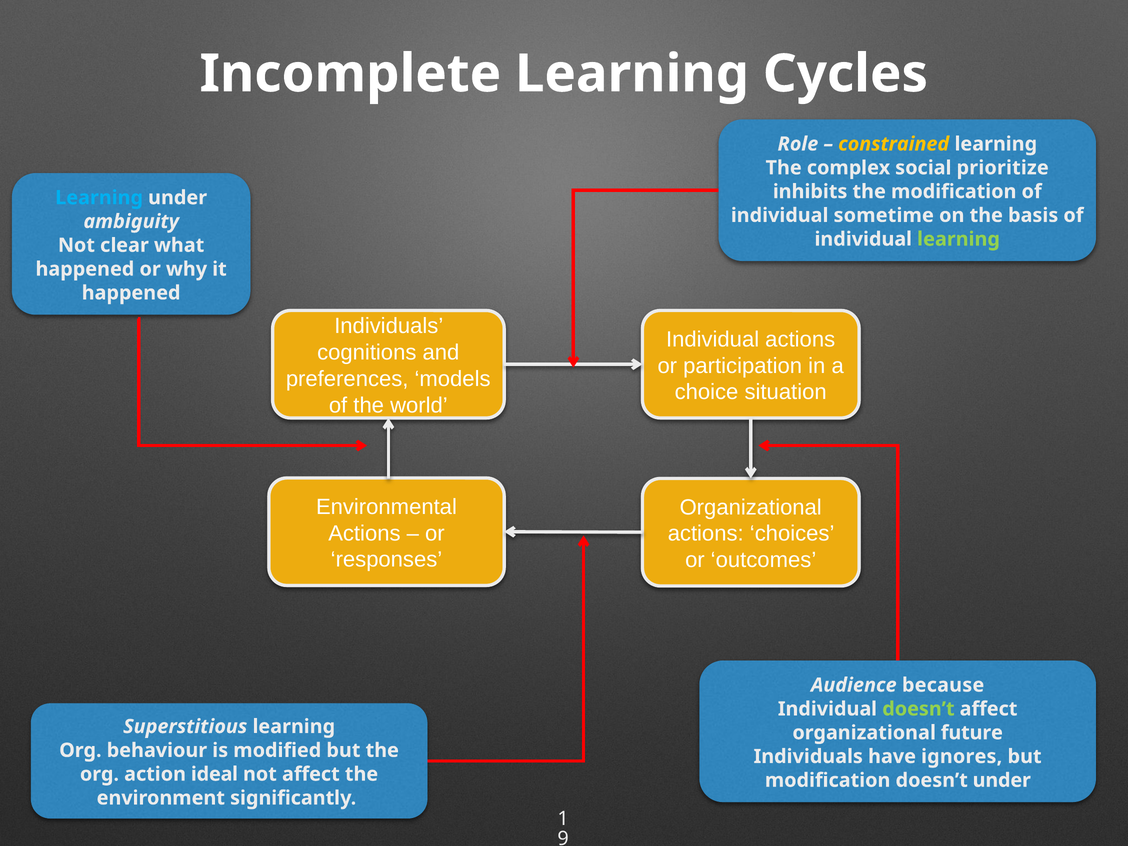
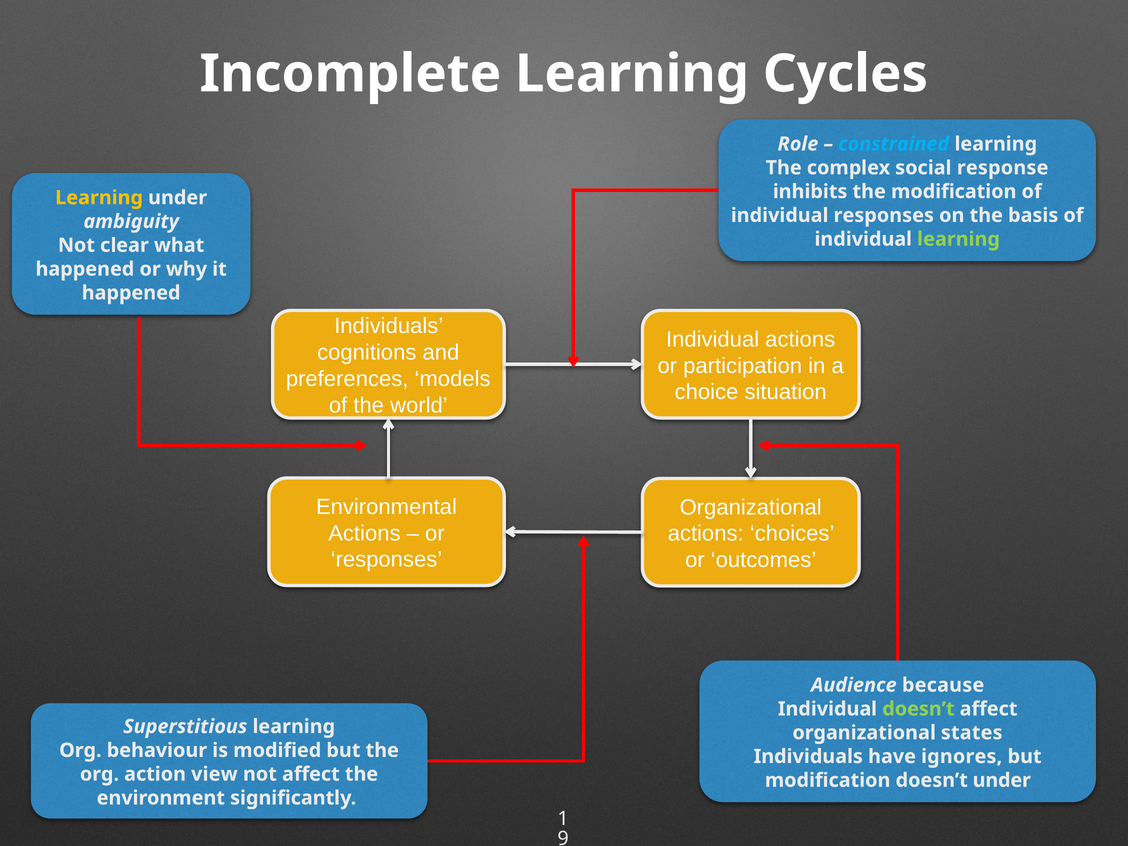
constrained colour: yellow -> light blue
prioritize: prioritize -> response
Learning at (99, 198) colour: light blue -> yellow
individual sometime: sometime -> responses
future: future -> states
ideal: ideal -> view
